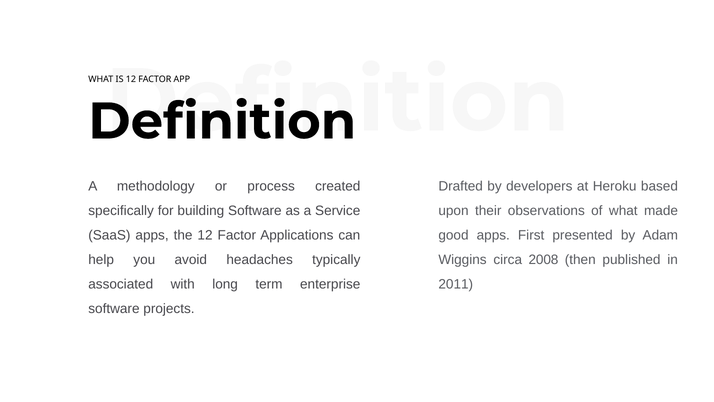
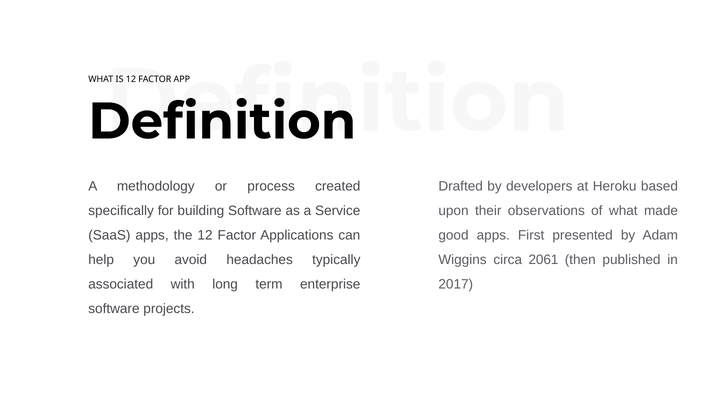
2008: 2008 -> 2061
2011: 2011 -> 2017
